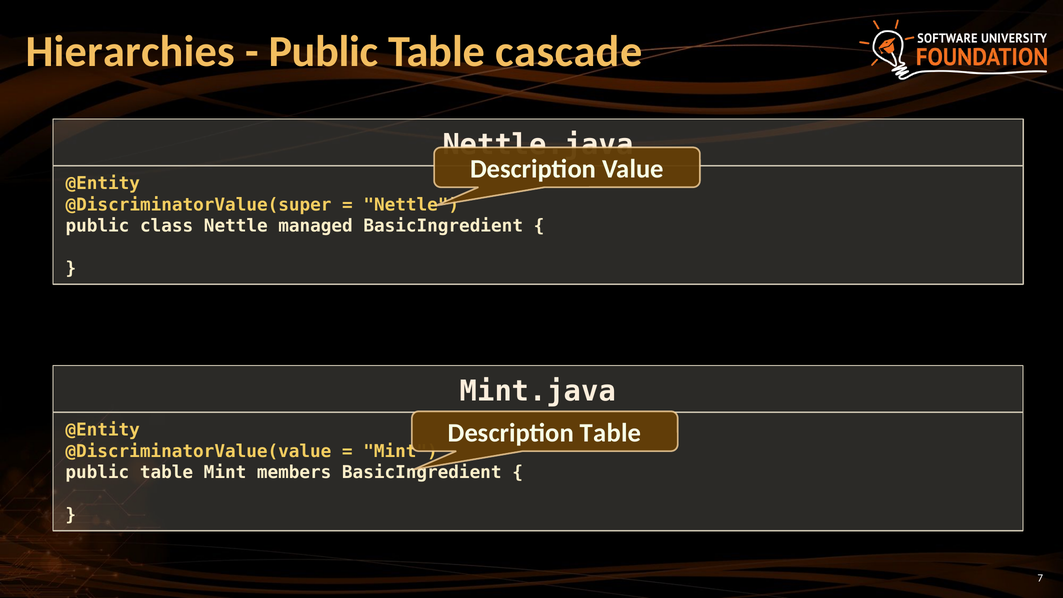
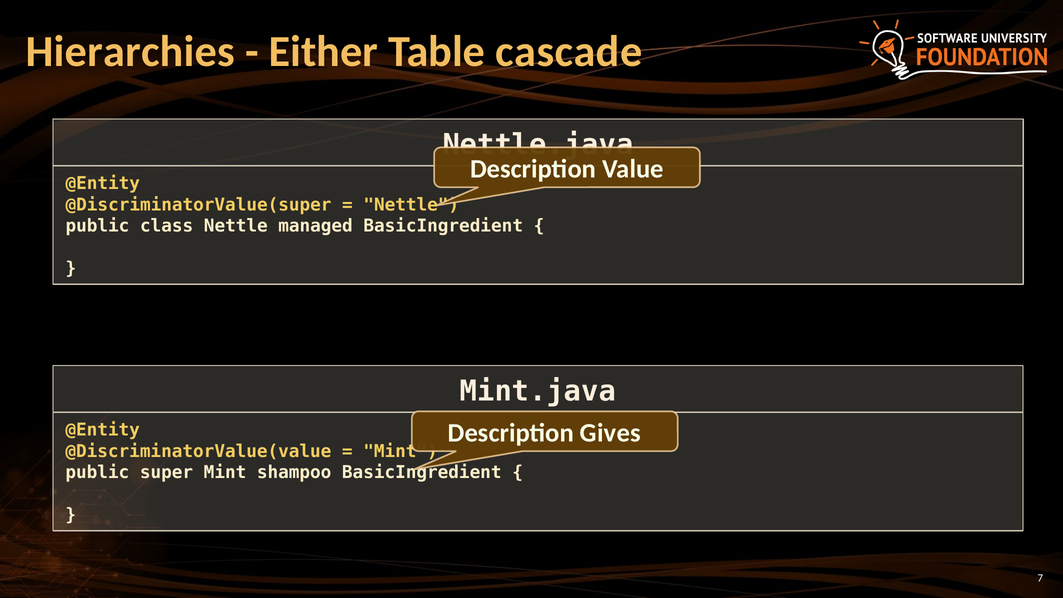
Public at (324, 52): Public -> Either
Description Table: Table -> Gives
table at (166, 473): table -> super
members: members -> shampoo
